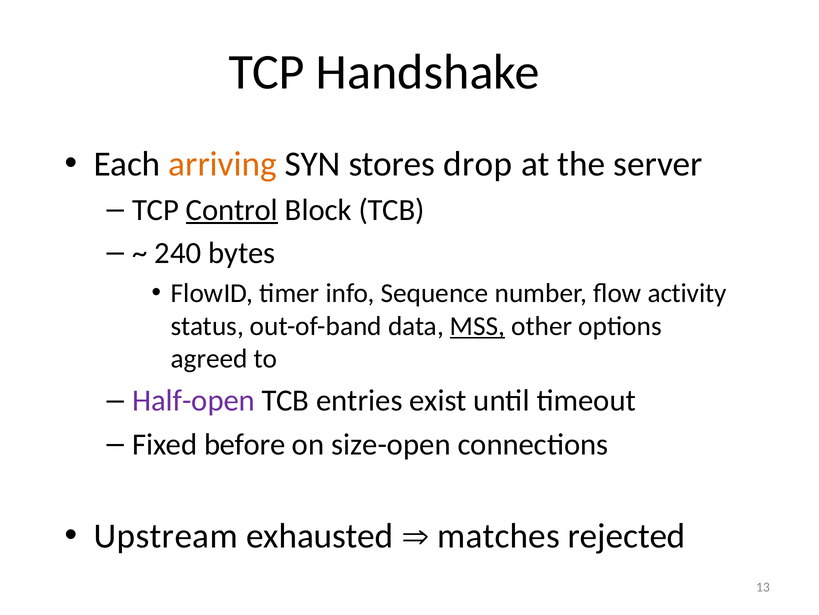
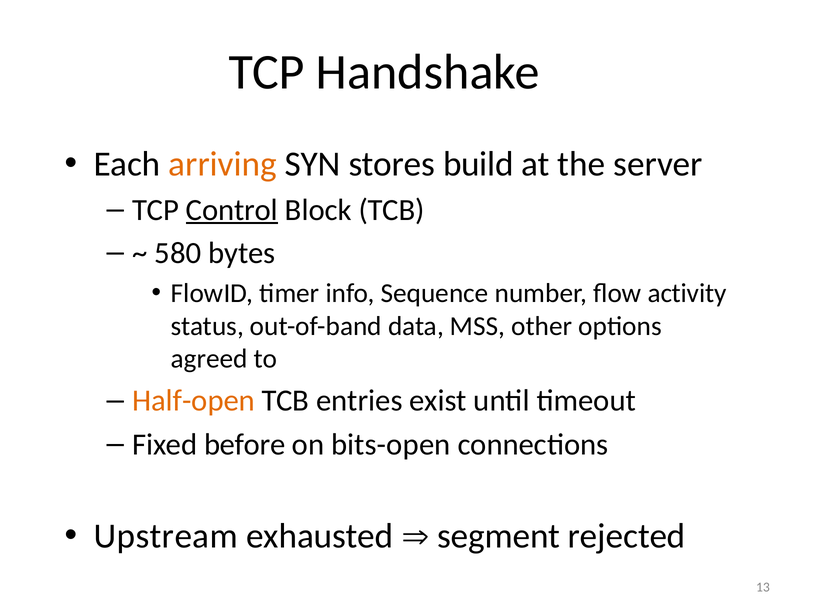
drop: drop -> build
240: 240 -> 580
MSS underline: present -> none
Half-open colour: purple -> orange
size-open: size-open -> bits-open
matches: matches -> segment
